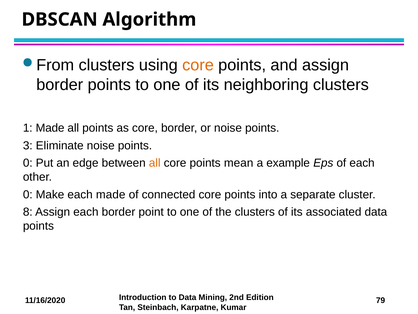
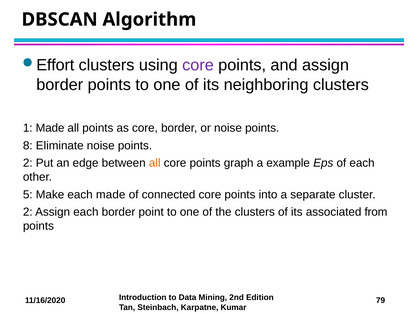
From: From -> Effort
core at (198, 65) colour: orange -> purple
3: 3 -> 8
0 at (28, 163): 0 -> 2
mean: mean -> graph
0 at (28, 194): 0 -> 5
8 at (28, 212): 8 -> 2
associated data: data -> from
